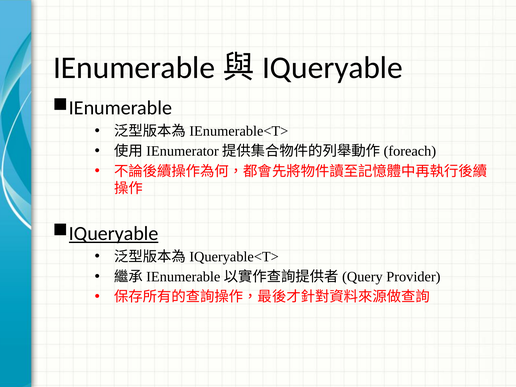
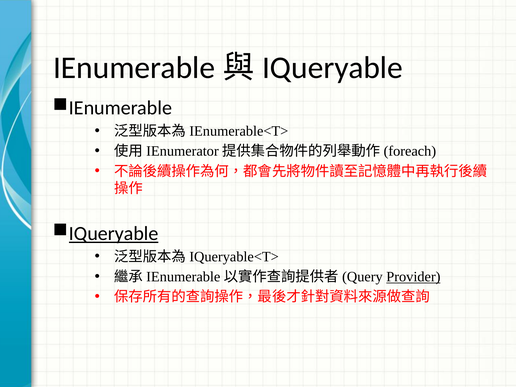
Provider underline: none -> present
